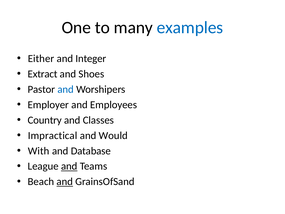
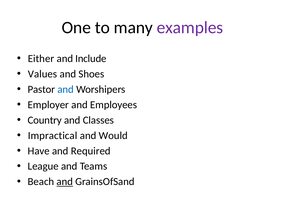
examples colour: blue -> purple
Integer: Integer -> Include
Extract: Extract -> Values
With: With -> Have
Database: Database -> Required
and at (69, 166) underline: present -> none
